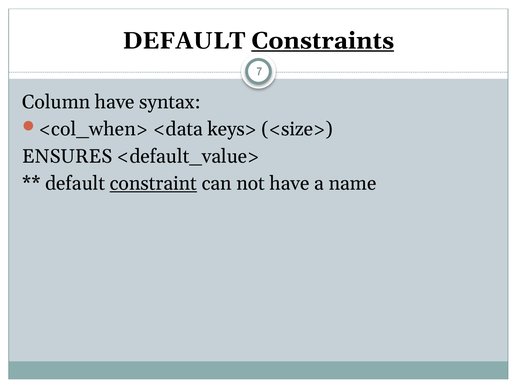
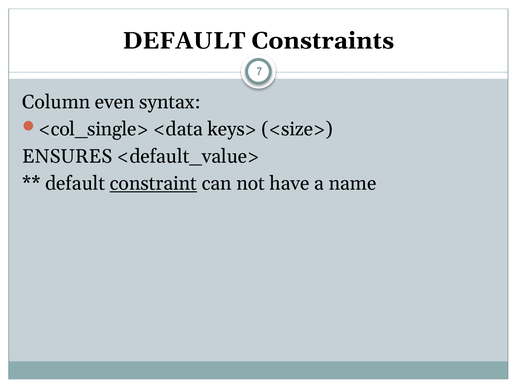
Constraints underline: present -> none
Column have: have -> even
<col_when>: <col_when> -> <col_single>
